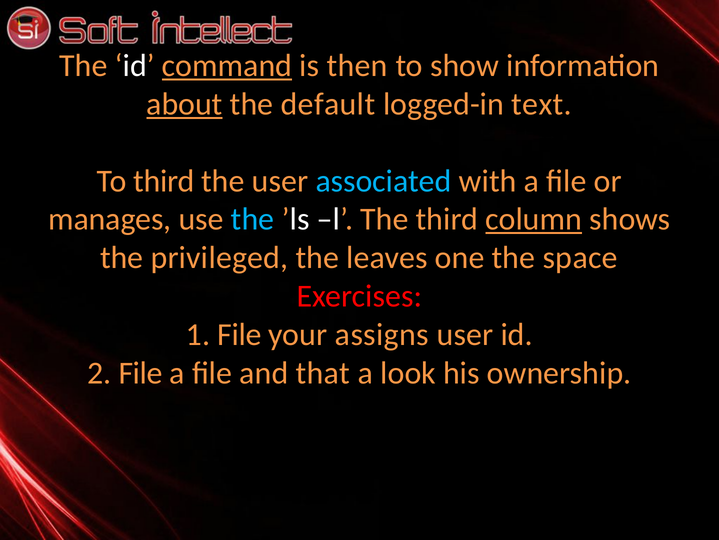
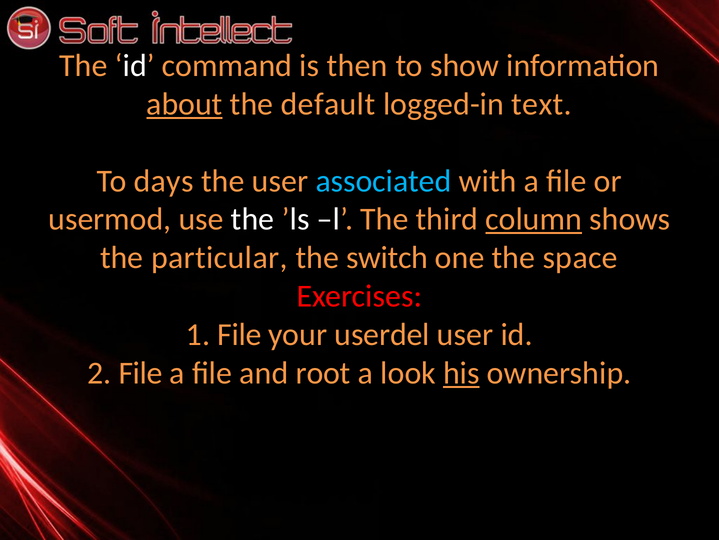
command underline: present -> none
To third: third -> days
manages: manages -> usermod
the at (253, 219) colour: light blue -> white
privileged: privileged -> particular
leaves: leaves -> switch
assigns: assigns -> userdel
that: that -> root
his underline: none -> present
